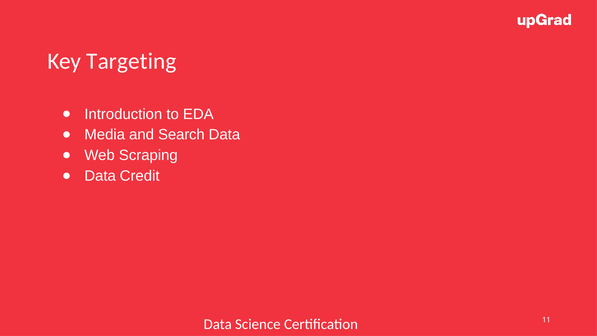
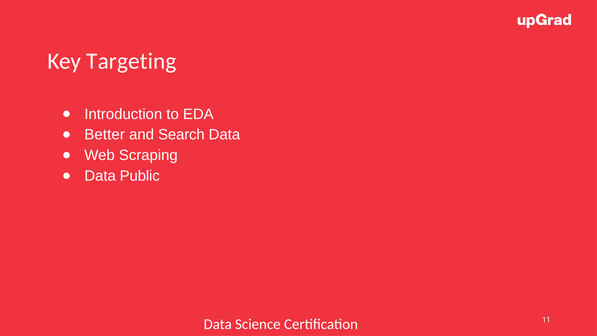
Media: Media -> Better
Credit: Credit -> Public
